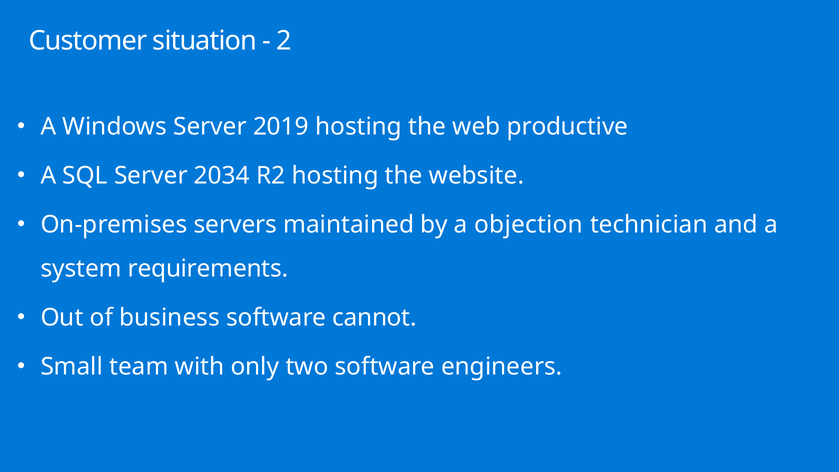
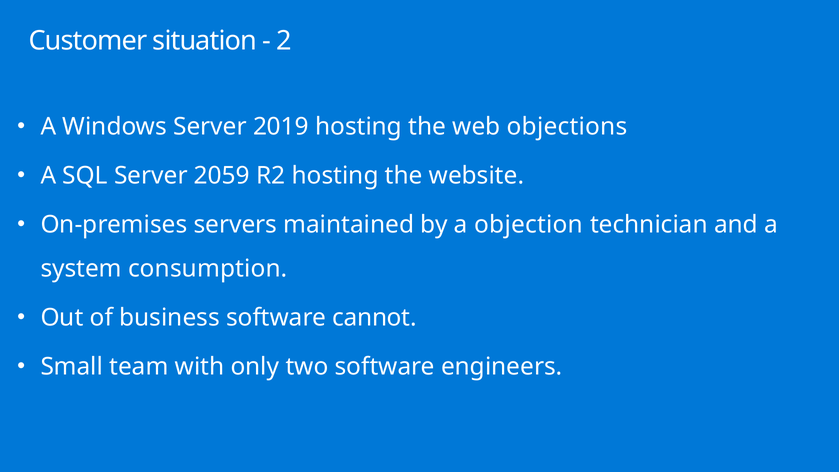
productive: productive -> objections
2034: 2034 -> 2059
requirements: requirements -> consumption
